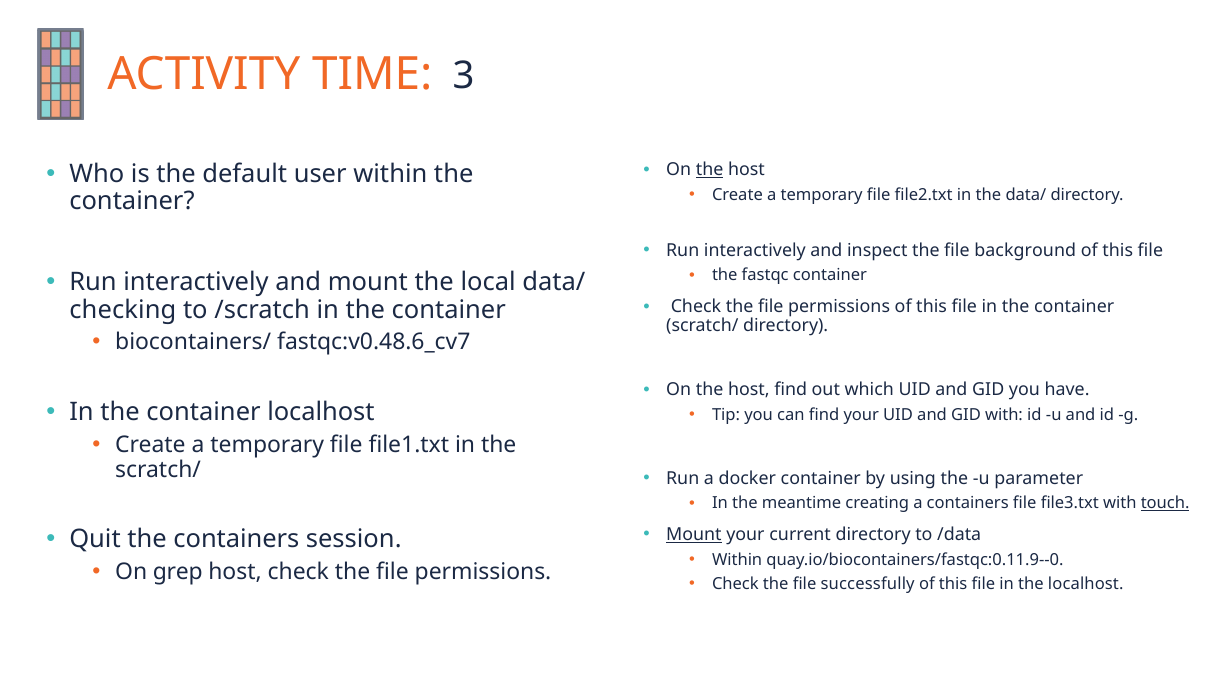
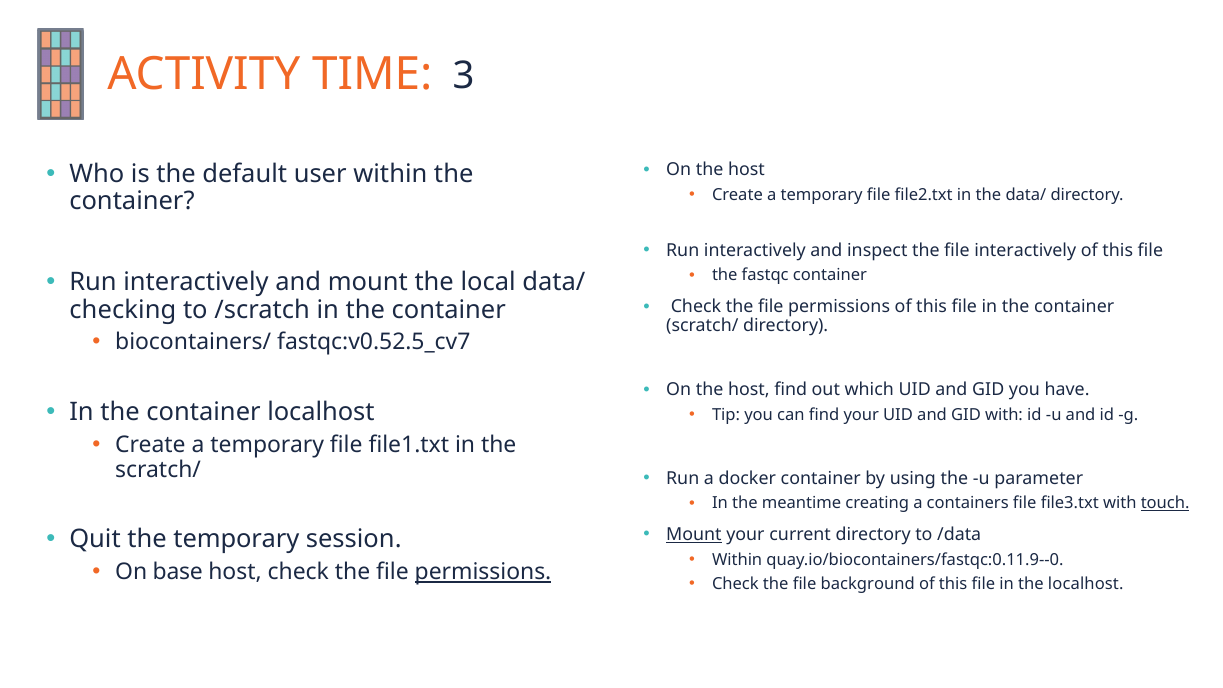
the at (710, 170) underline: present -> none
file background: background -> interactively
fastqc:v0.48.6_cv7: fastqc:v0.48.6_cv7 -> fastqc:v0.52.5_cv7
the containers: containers -> temporary
grep: grep -> base
permissions at (483, 572) underline: none -> present
successfully: successfully -> background
